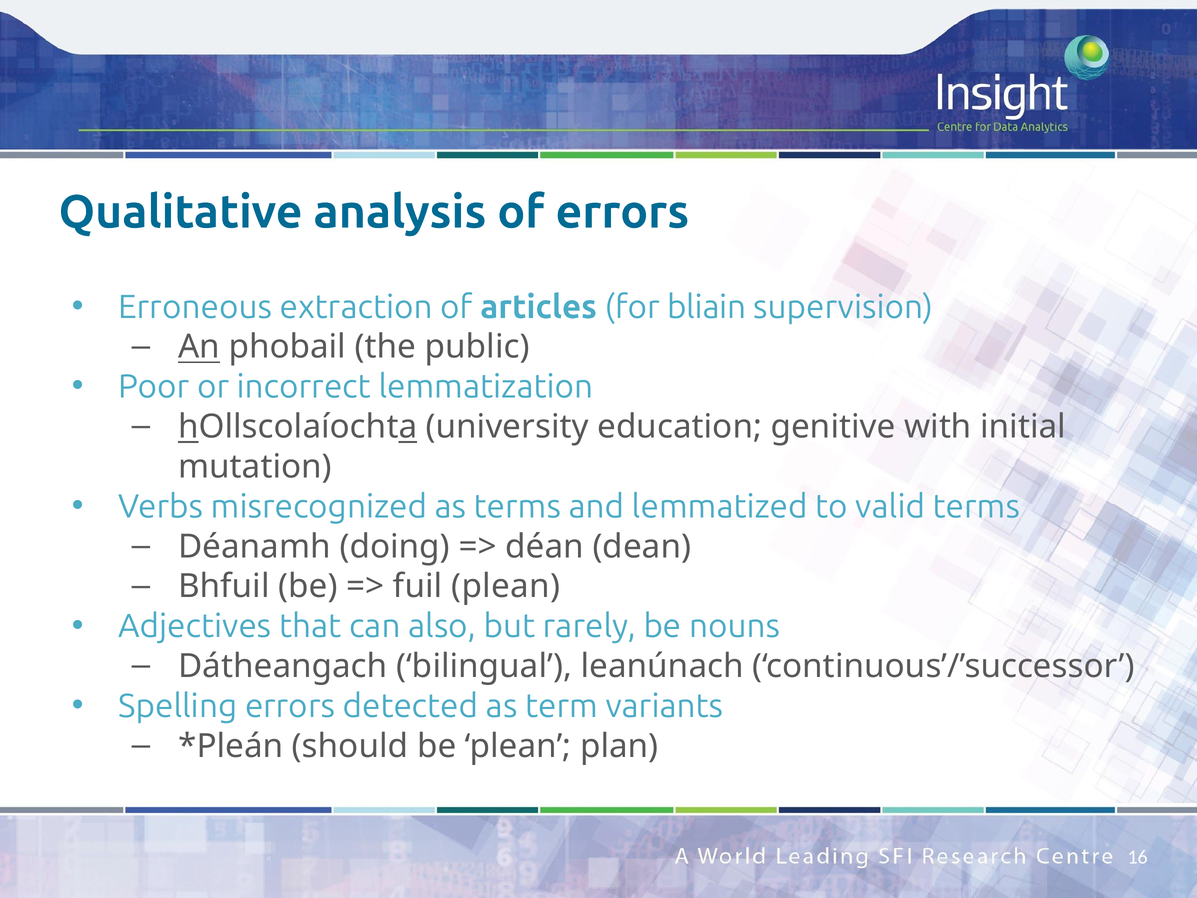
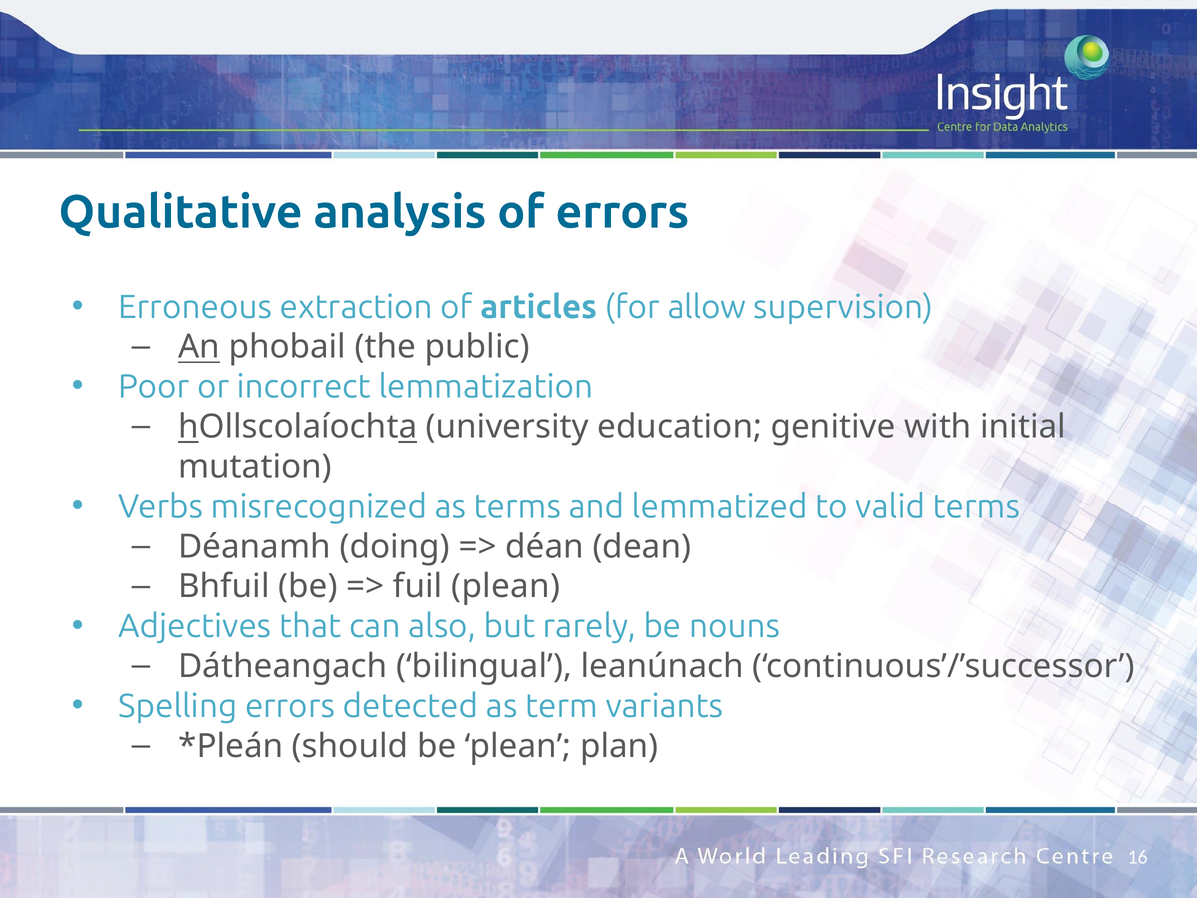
bliain: bliain -> allow
